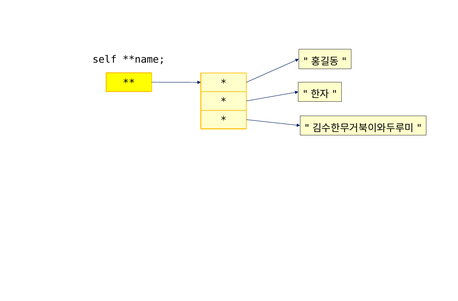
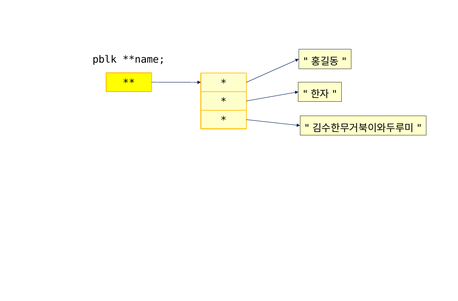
self: self -> pblk
